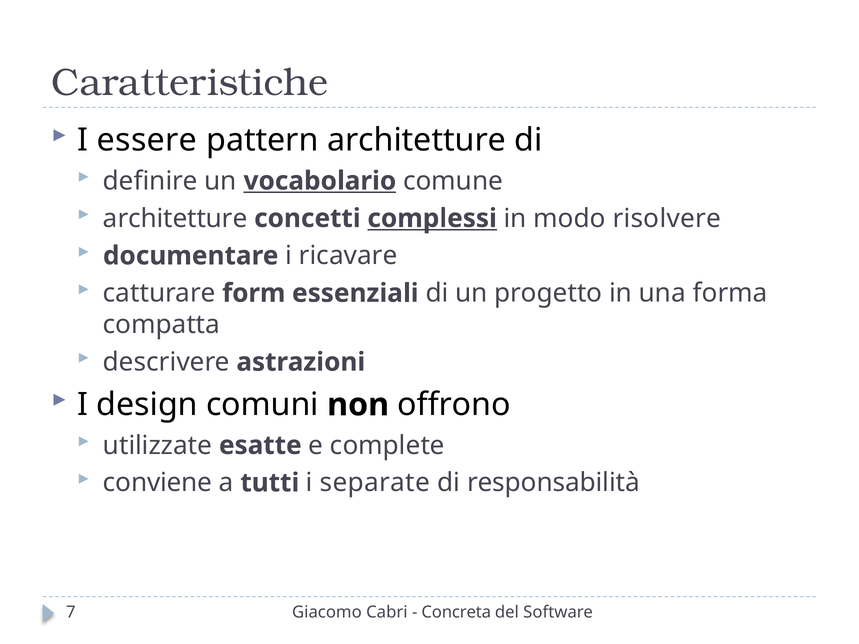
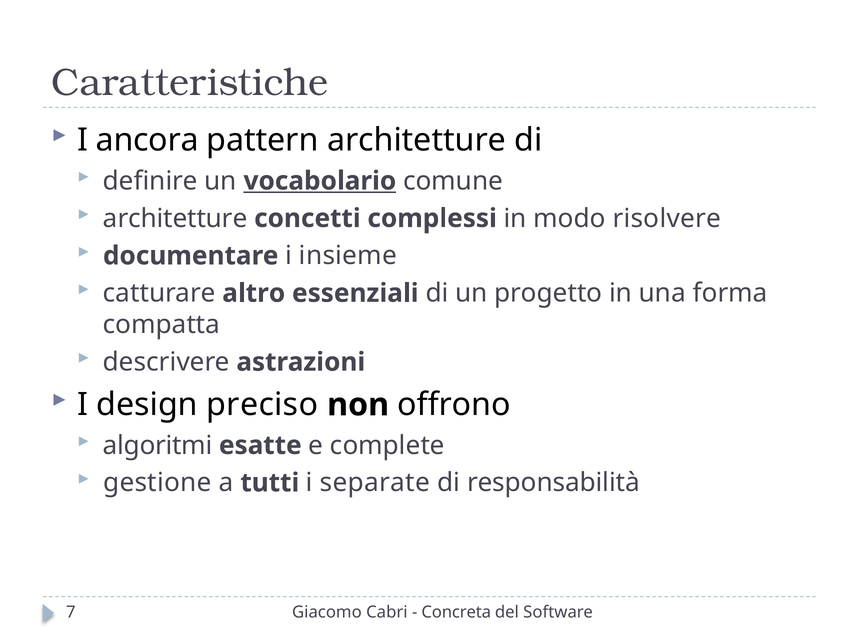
essere: essere -> ancora
complessi underline: present -> none
ricavare: ricavare -> insieme
form: form -> altro
comuni: comuni -> preciso
utilizzate: utilizzate -> algoritmi
conviene: conviene -> gestione
